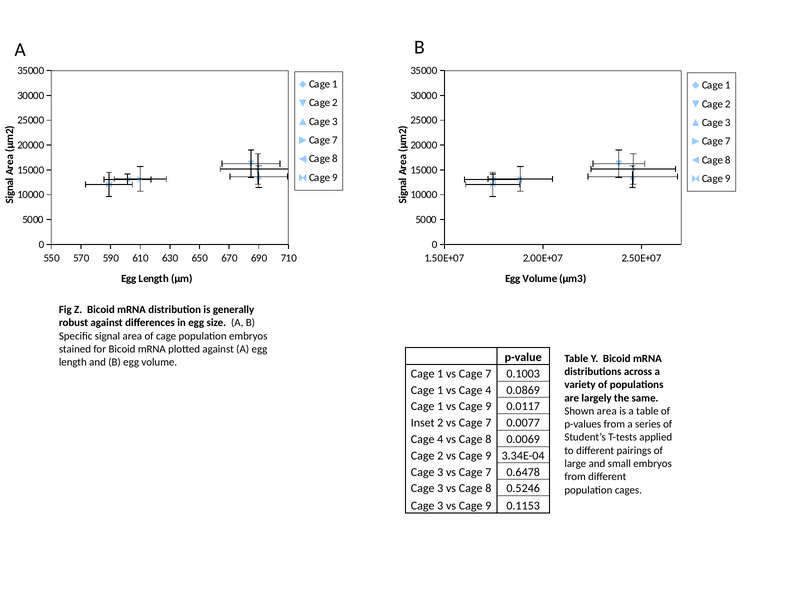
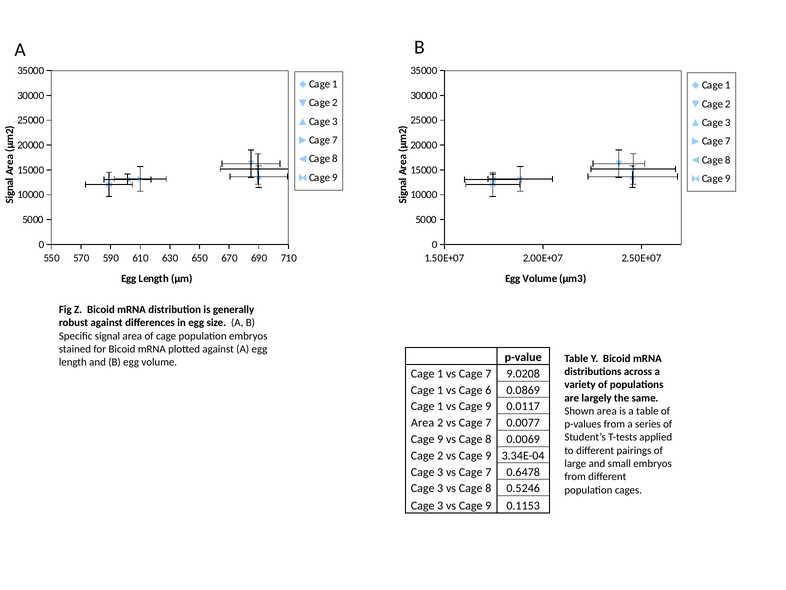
0.1003: 0.1003 -> 9.0208
vs Cage 4: 4 -> 6
Inset at (423, 423): Inset -> Area
4 at (440, 439): 4 -> 9
